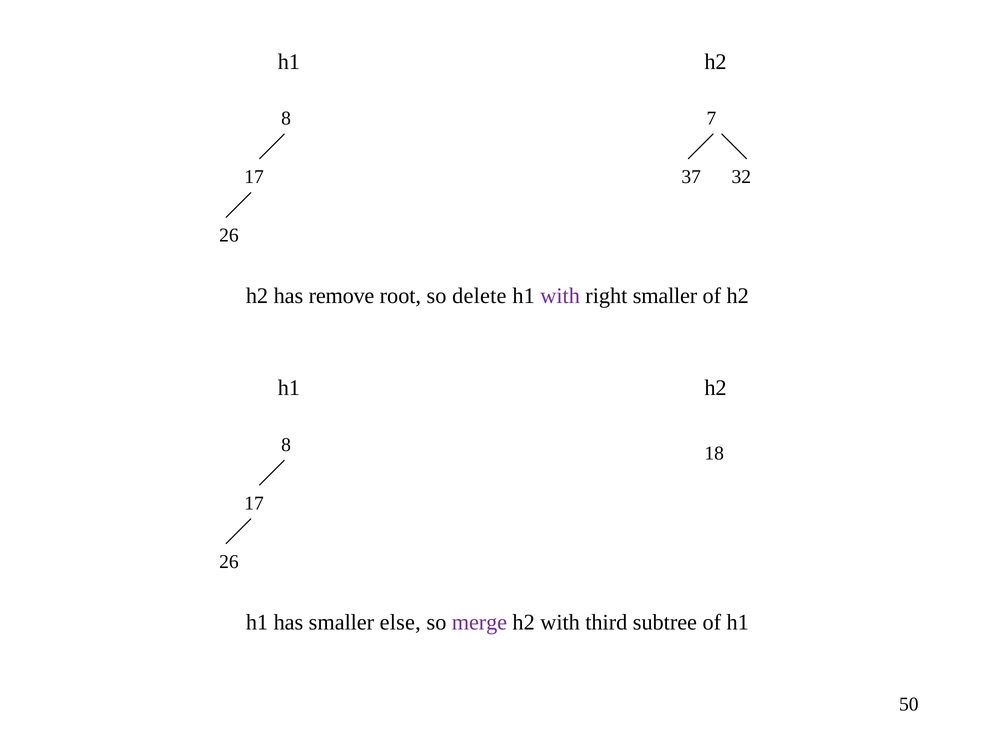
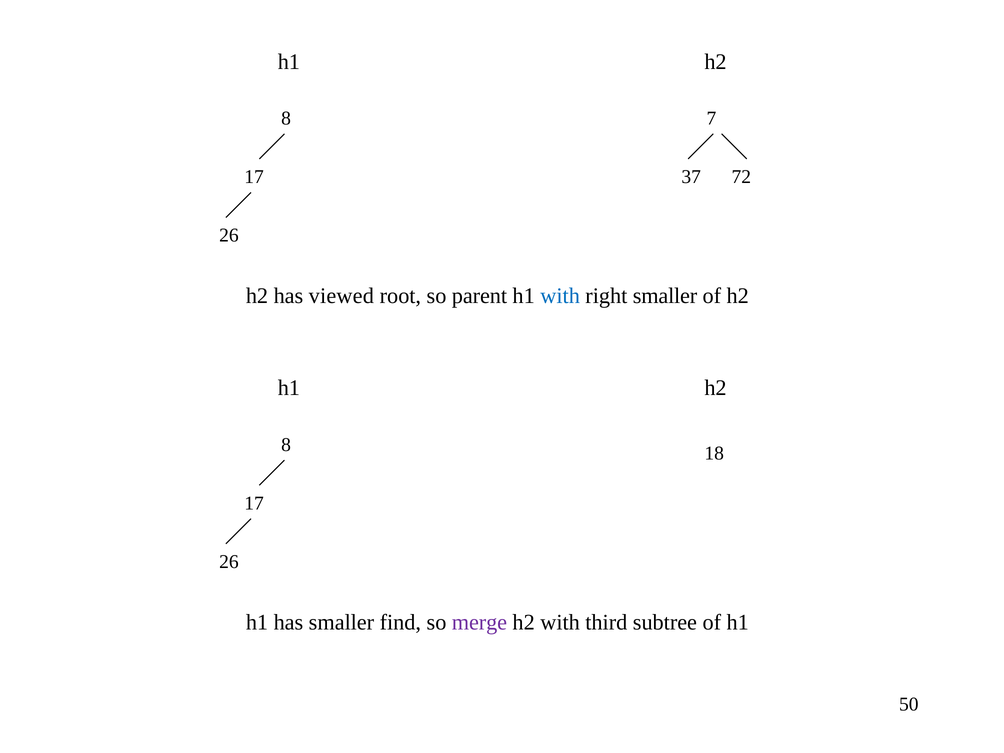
32: 32 -> 72
remove: remove -> viewed
delete: delete -> parent
with at (560, 296) colour: purple -> blue
else: else -> find
